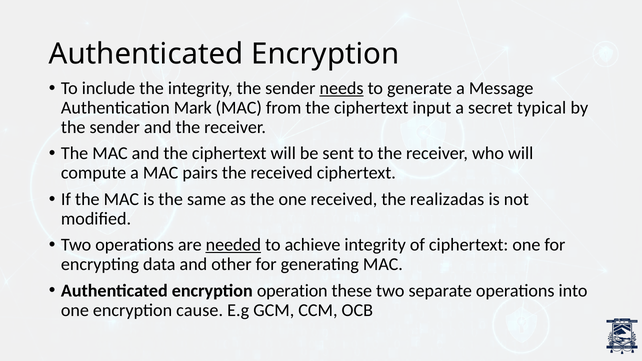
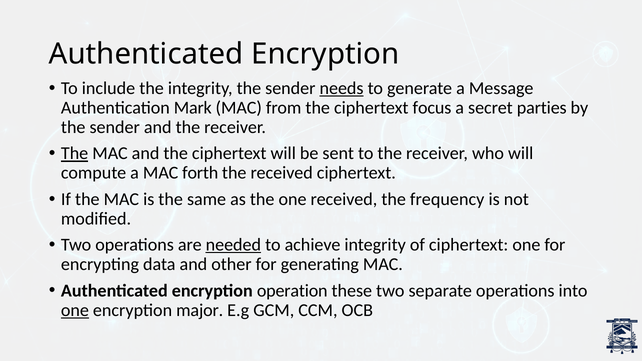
input: input -> focus
typical: typical -> parties
The at (75, 154) underline: none -> present
pairs: pairs -> forth
realizadas: realizadas -> frequency
one at (75, 310) underline: none -> present
cause: cause -> major
